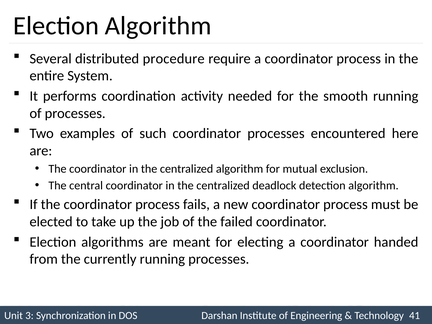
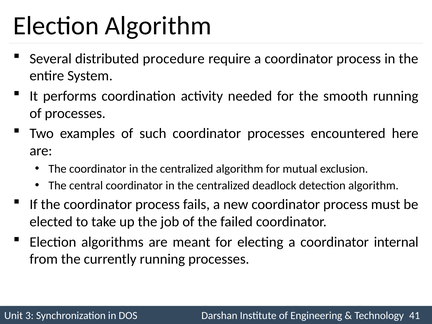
handed: handed -> internal
